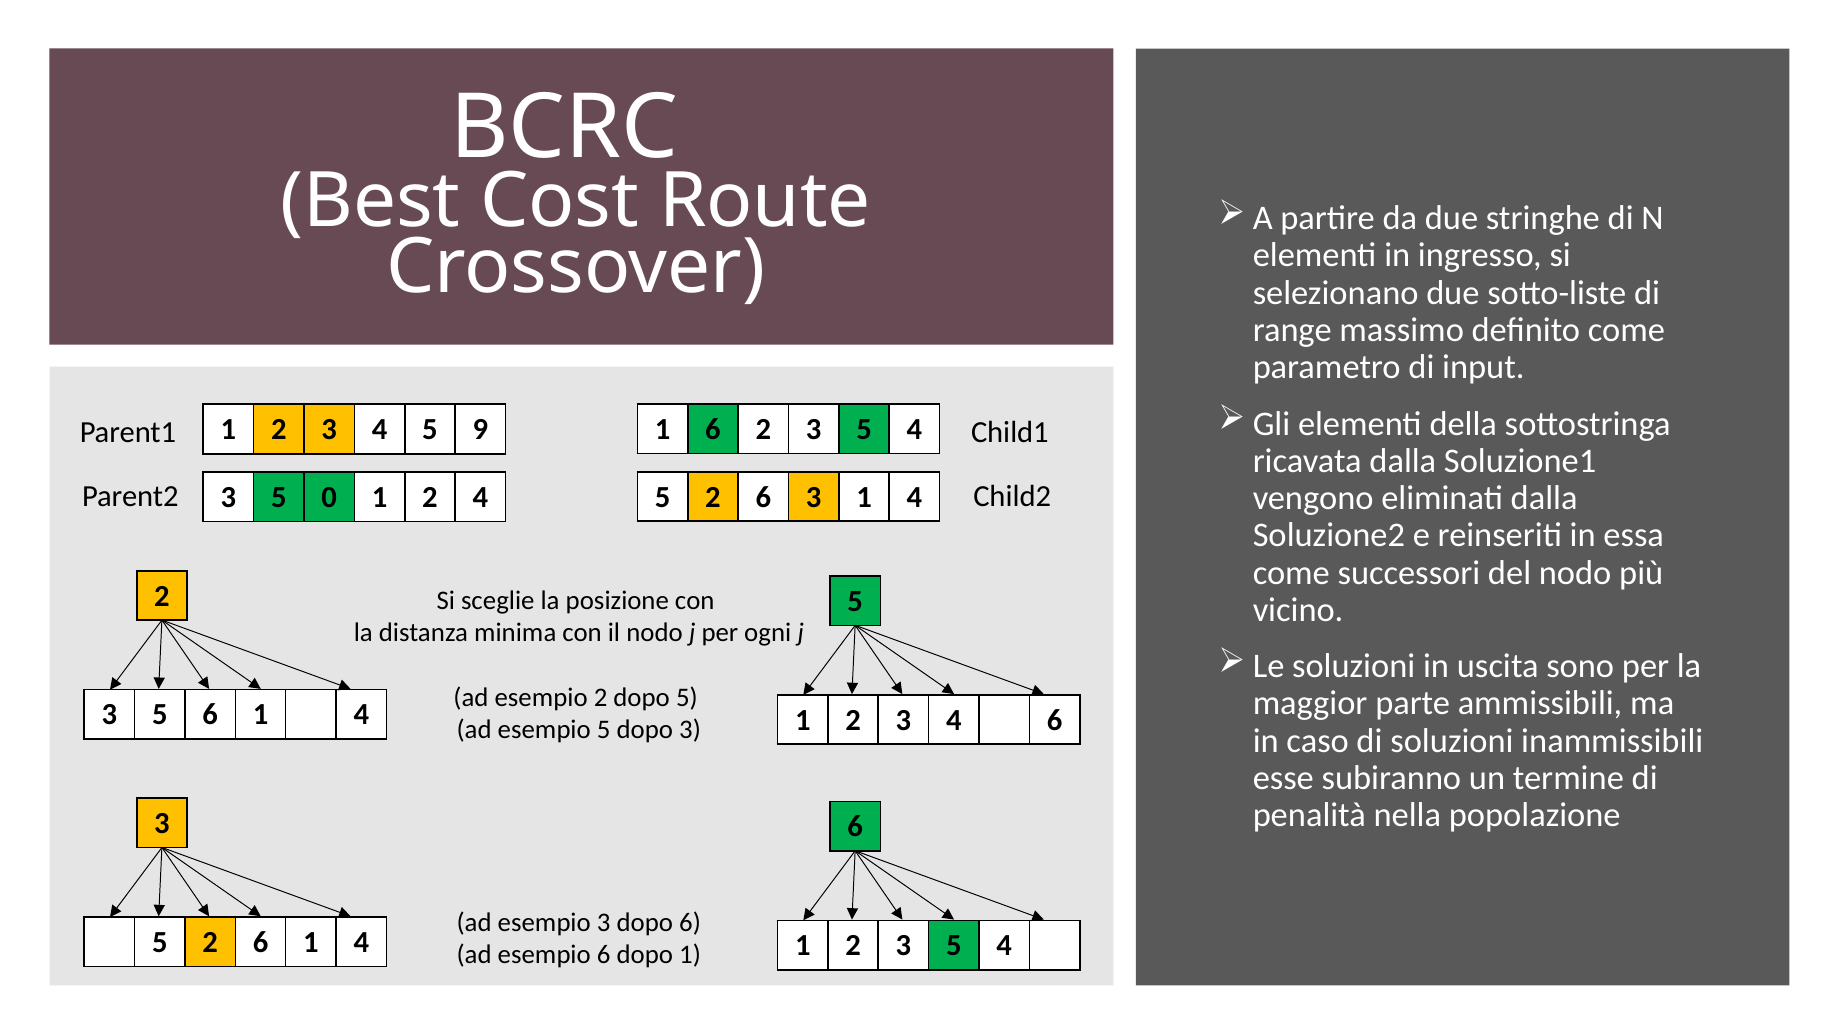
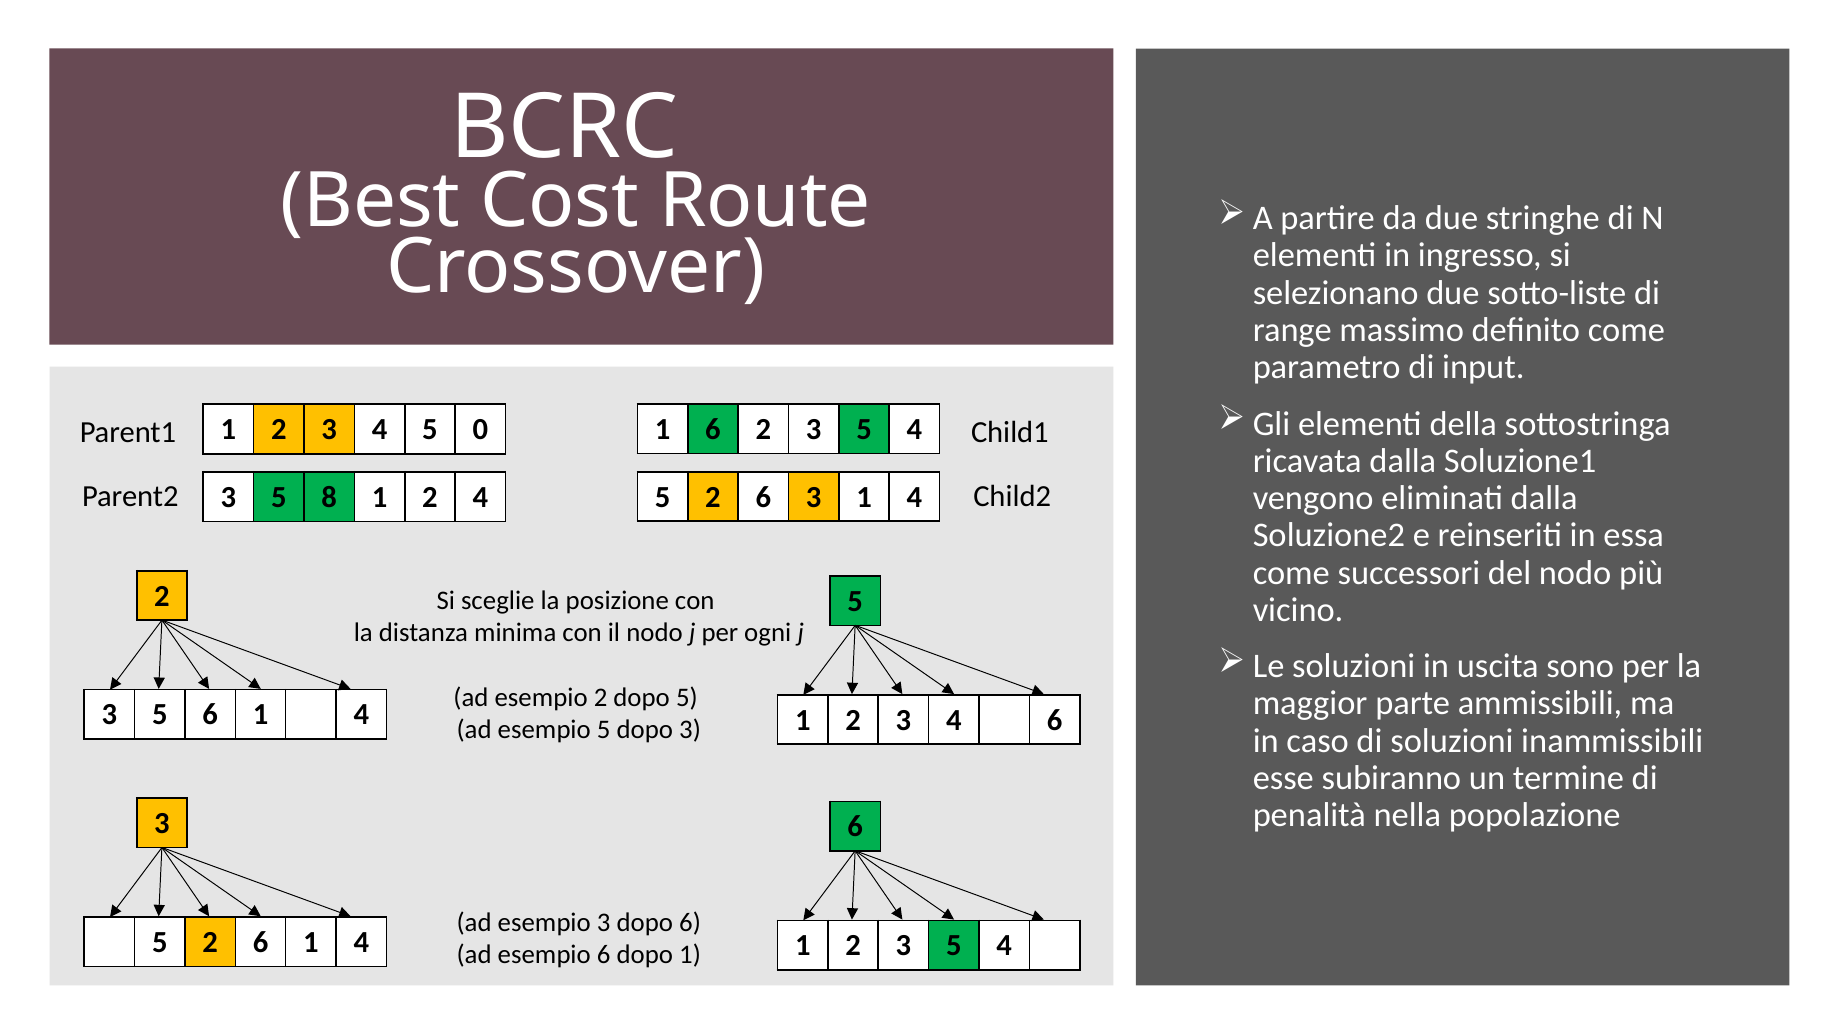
9: 9 -> 0
0: 0 -> 8
